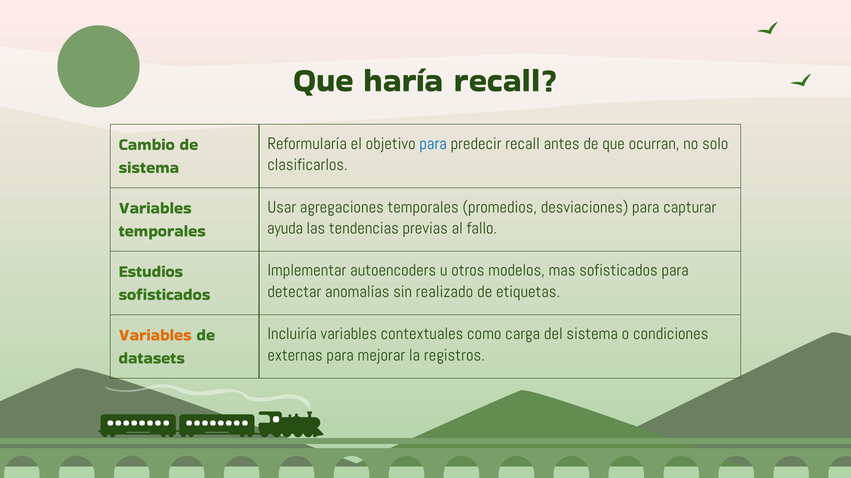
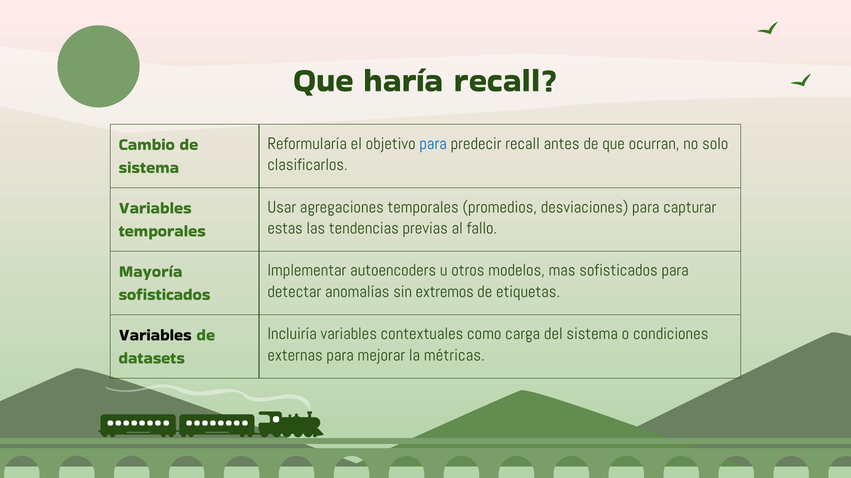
ayuda: ayuda -> estas
Estudios: Estudios -> Mayoría
realizado: realizado -> extremos
Variables at (155, 336) colour: orange -> black
registros: registros -> métricas
